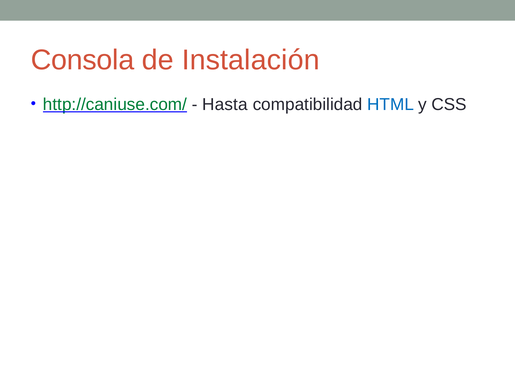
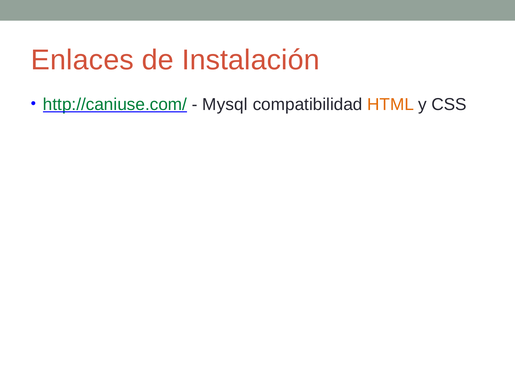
Consola: Consola -> Enlaces
Hasta: Hasta -> Mysql
HTML colour: blue -> orange
